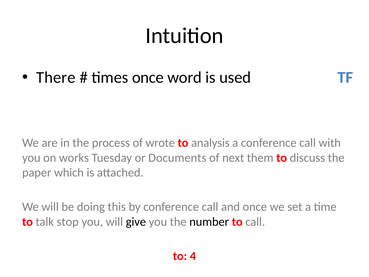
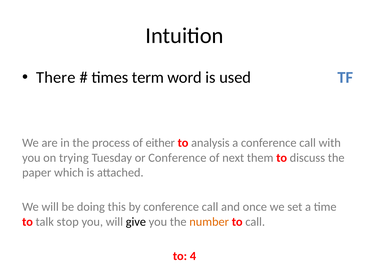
times once: once -> term
wrote: wrote -> either
works: works -> trying
or Documents: Documents -> Conference
number colour: black -> orange
